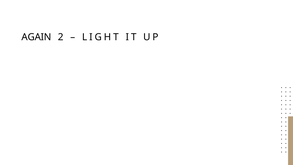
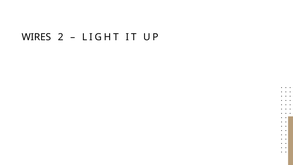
AGAIN: AGAIN -> WIRES
